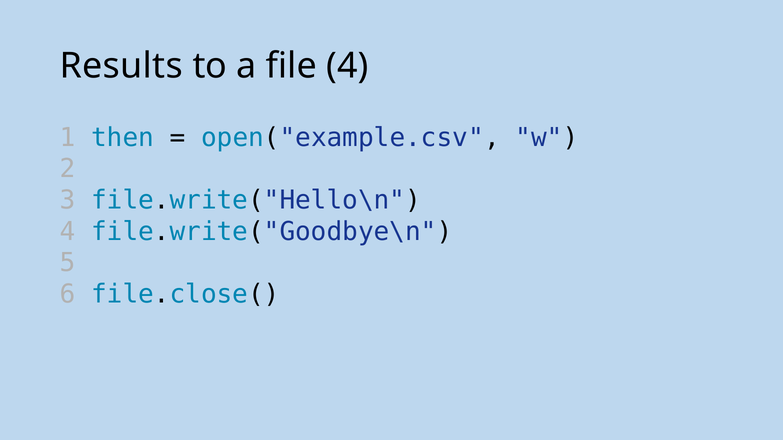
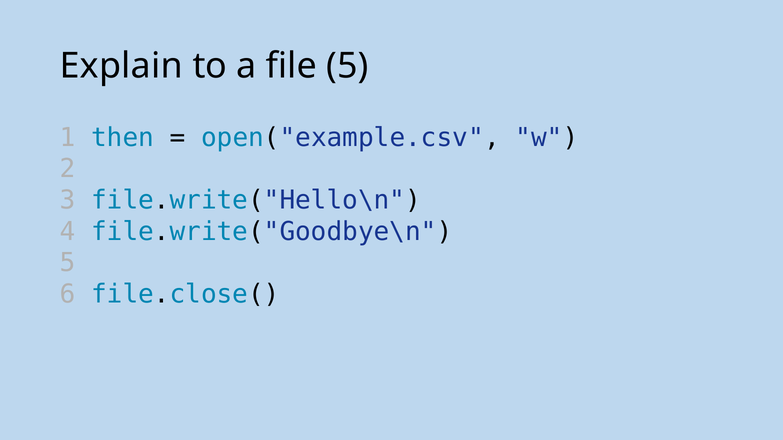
Results: Results -> Explain
file 4: 4 -> 5
